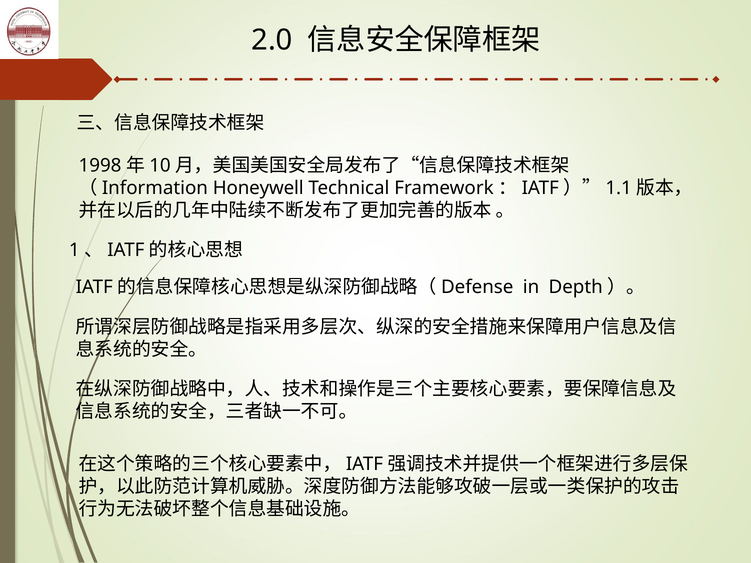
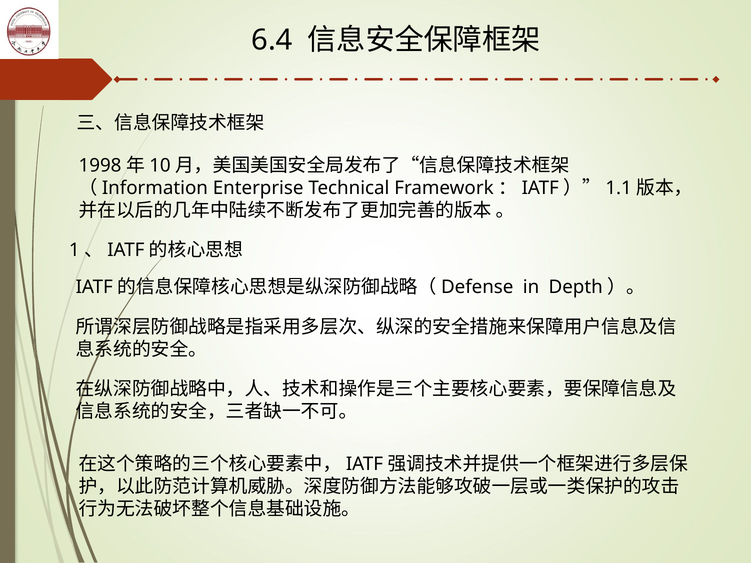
2.0: 2.0 -> 6.4
Honeywell: Honeywell -> Enterprise
